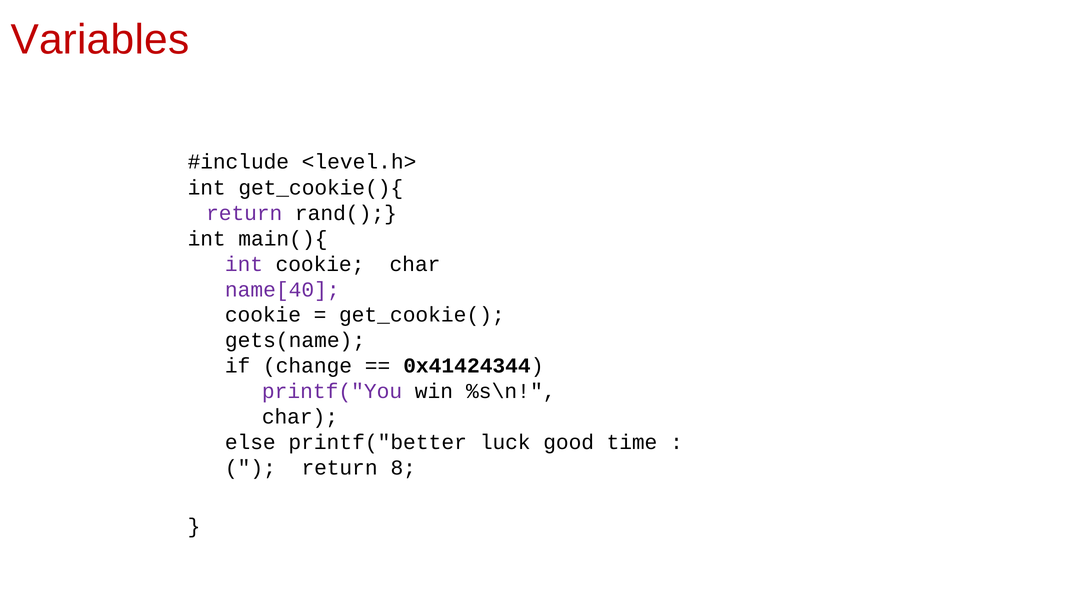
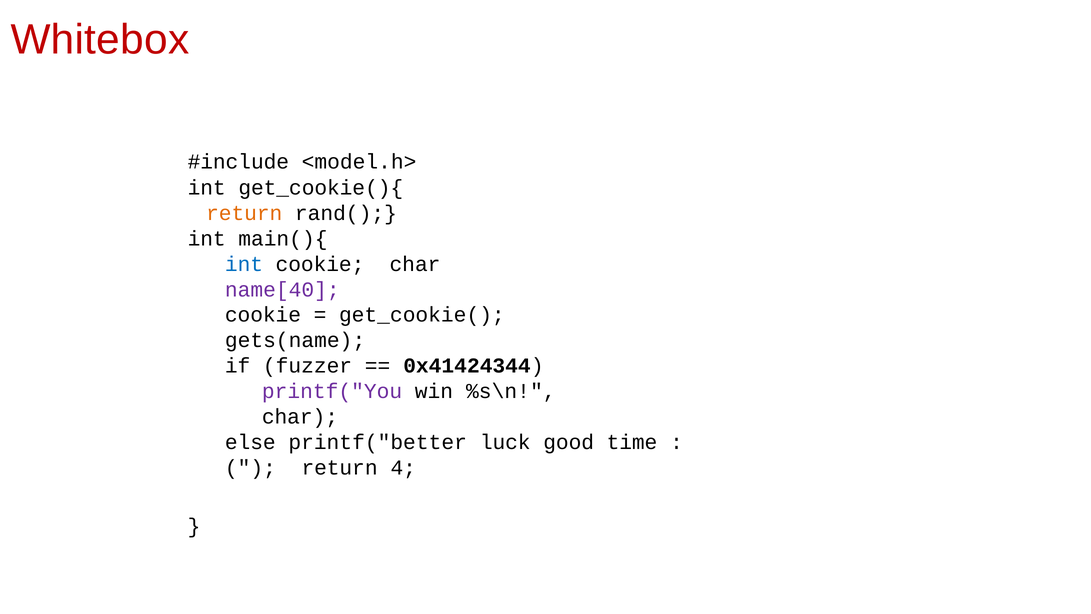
Variables: Variables -> Whitebox
<level.h>: <level.h> -> <model.h>
return at (244, 213) colour: purple -> orange
int at (244, 264) colour: purple -> blue
change: change -> fuzzer
8: 8 -> 4
